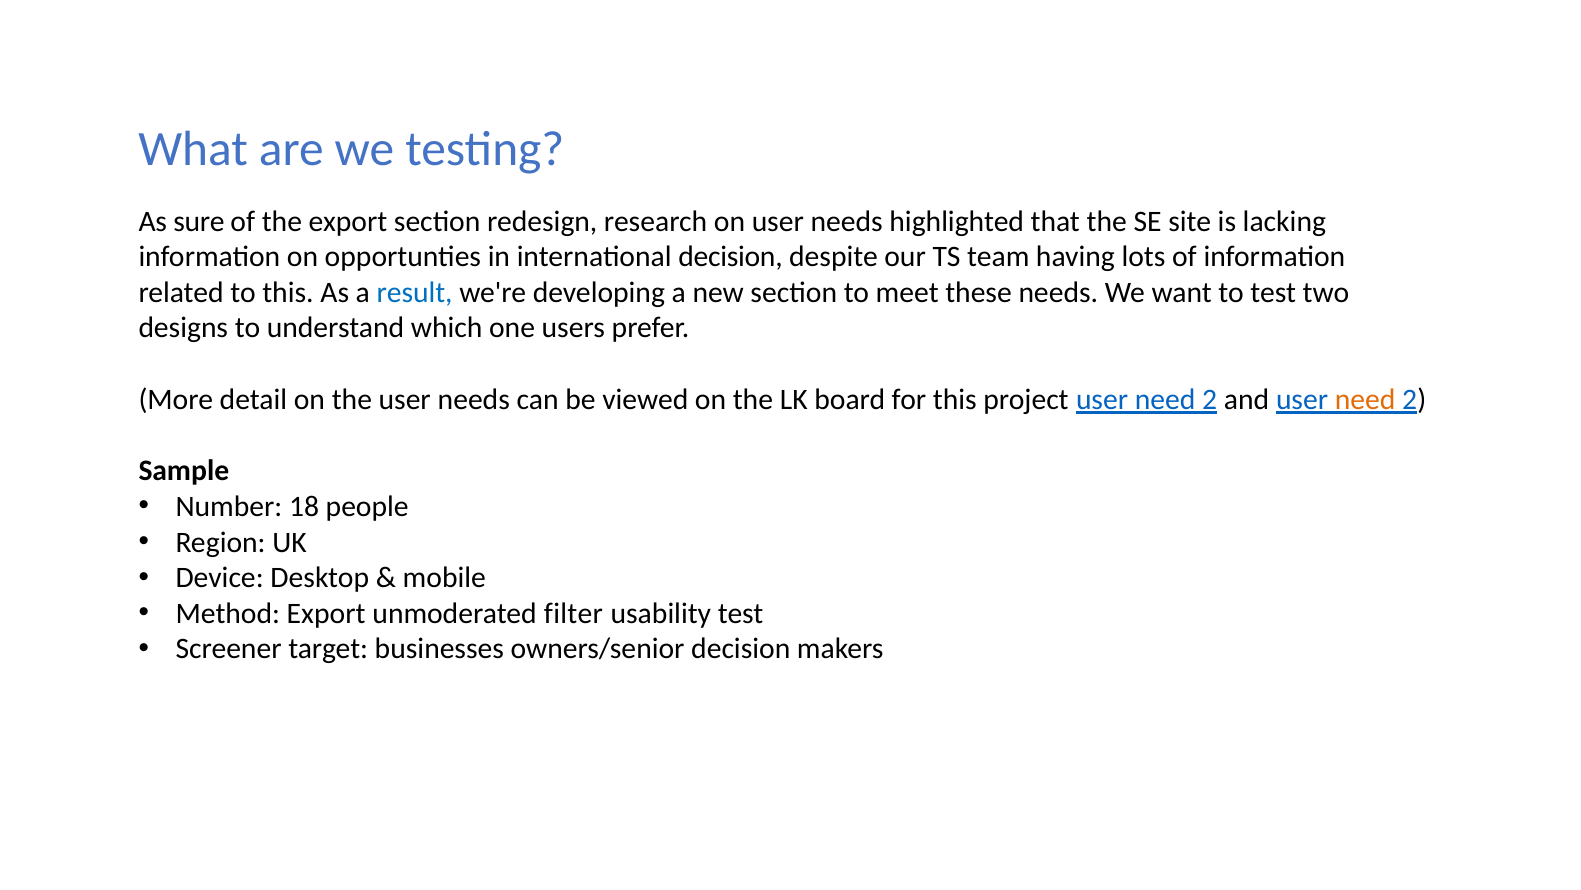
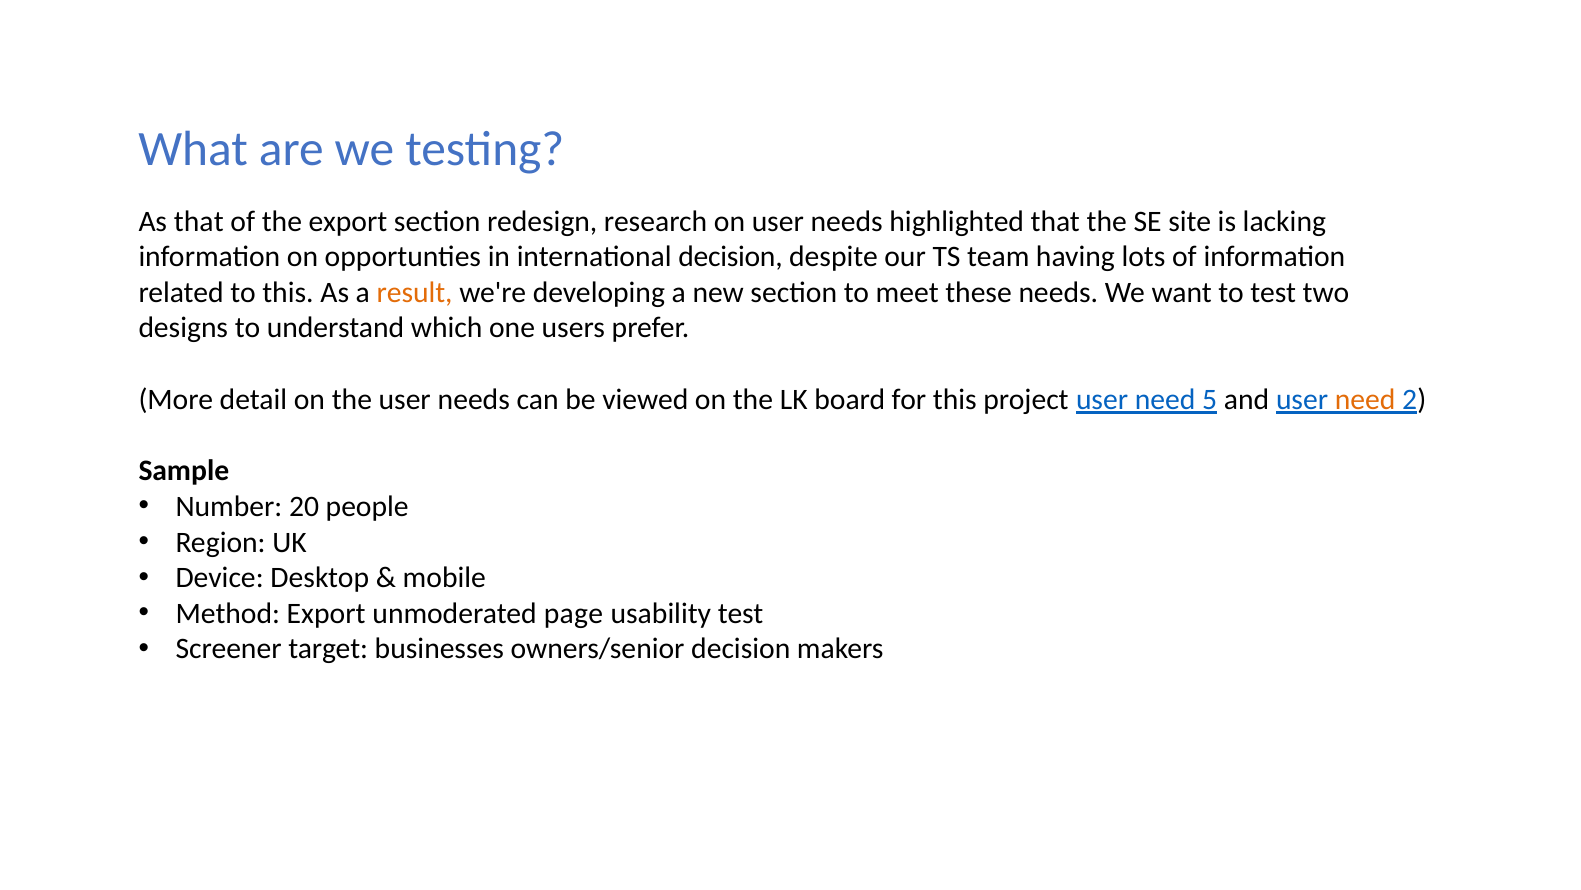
As sure: sure -> that
result colour: blue -> orange
project user need 2: 2 -> 5
18: 18 -> 20
filter: filter -> page
